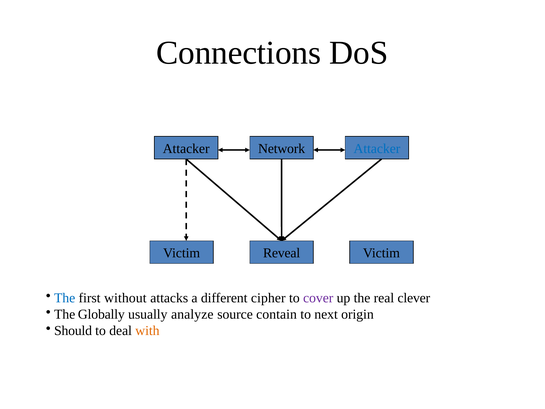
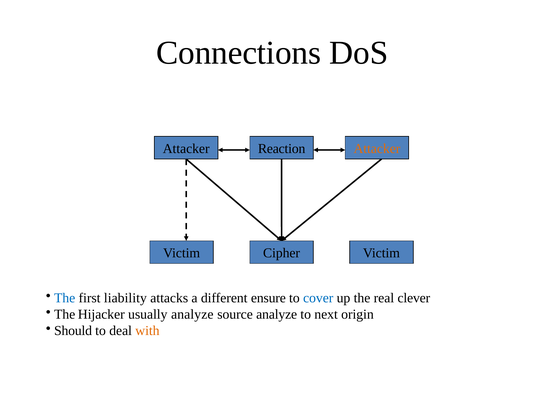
Network: Network -> Reaction
Attacker at (377, 149) colour: blue -> orange
Reveal: Reveal -> Cipher
without: without -> liability
cipher: cipher -> ensure
cover colour: purple -> blue
Globally: Globally -> Hijacker
source contain: contain -> analyze
